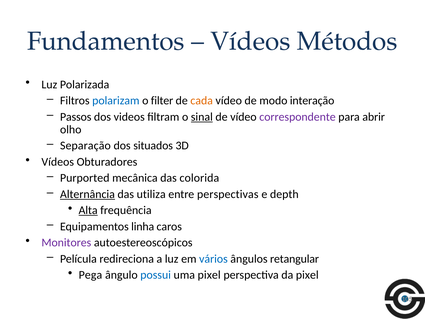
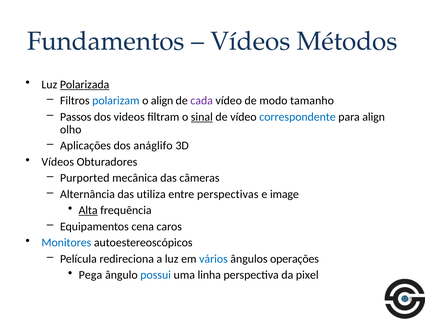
Polarizada underline: none -> present
o filter: filter -> align
cada colour: orange -> purple
interação: interação -> tamanho
correspondente colour: purple -> blue
para abrir: abrir -> align
Separação: Separação -> Aplicações
situados: situados -> anáglifo
colorida: colorida -> câmeras
Alternância underline: present -> none
depth: depth -> image
linha: linha -> cena
Monitores colour: purple -> blue
retangular: retangular -> operações
uma pixel: pixel -> linha
